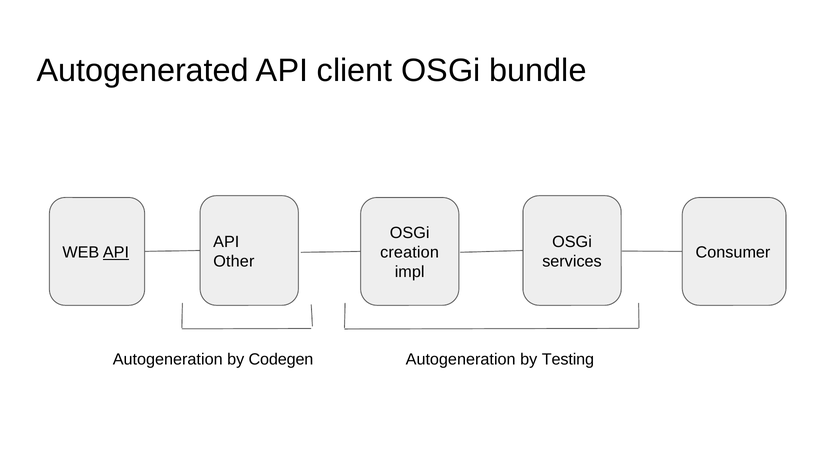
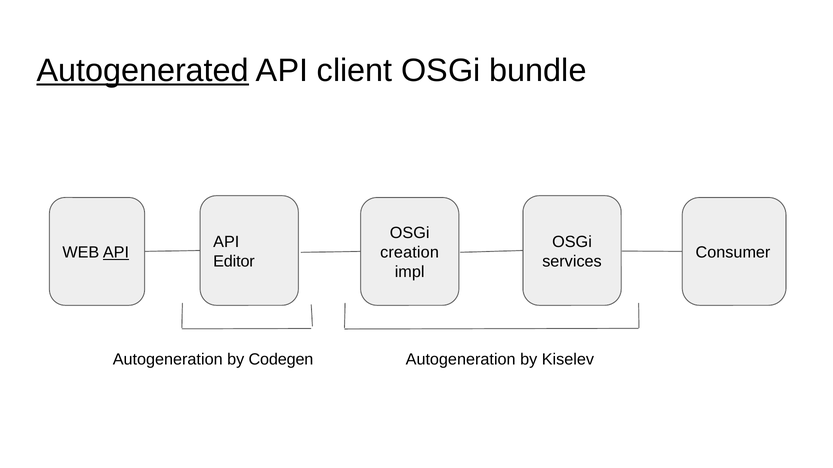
Autogenerated underline: none -> present
Other: Other -> Editor
Testing: Testing -> Kiselev
